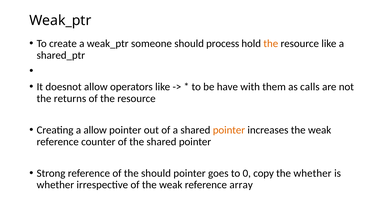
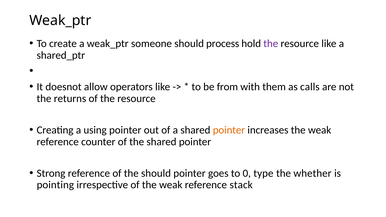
the at (271, 44) colour: orange -> purple
have: have -> from
a allow: allow -> using
copy: copy -> type
whether at (55, 185): whether -> pointing
array: array -> stack
